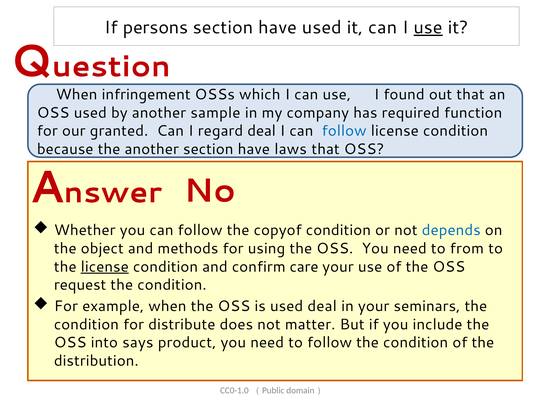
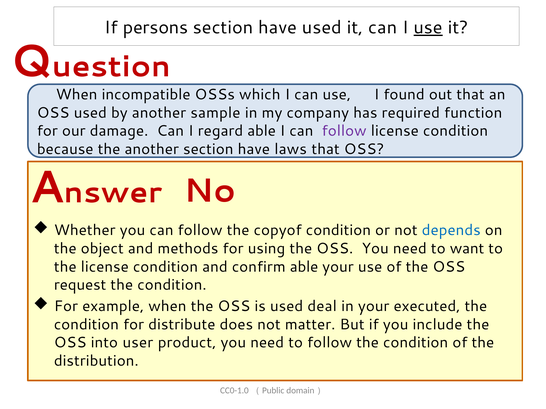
infringement: infringement -> incompatible
granted: granted -> damage
regard deal: deal -> able
follow at (344, 131) colour: blue -> purple
from: from -> want
license at (105, 267) underline: present -> none
confirm care: care -> able
seminars: seminars -> executed
says: says -> user
